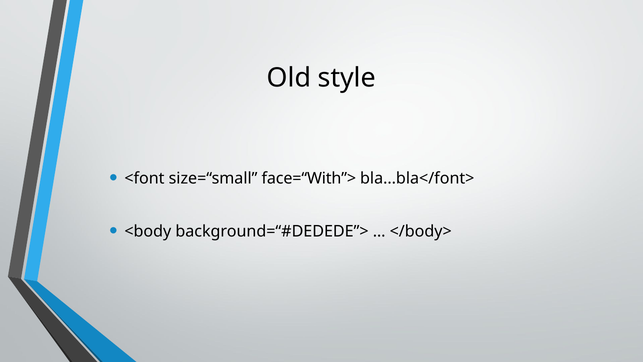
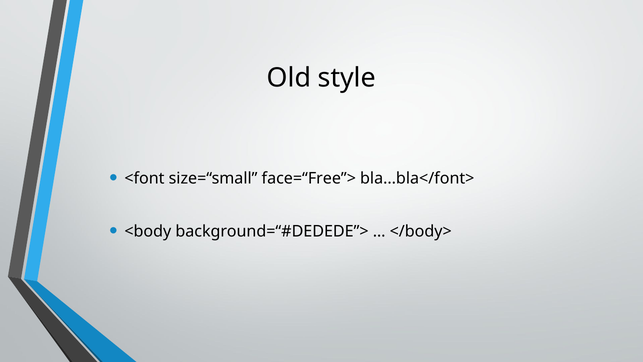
face=“With”>: face=“With”> -> face=“Free”>
